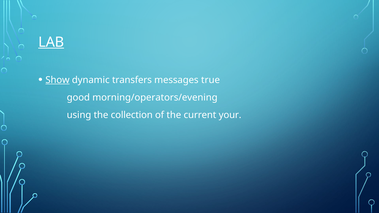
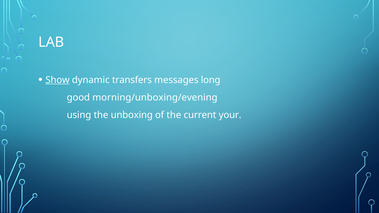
LAB underline: present -> none
true: true -> long
morning/operators/evening: morning/operators/evening -> morning/unboxing/evening
collection: collection -> unboxing
